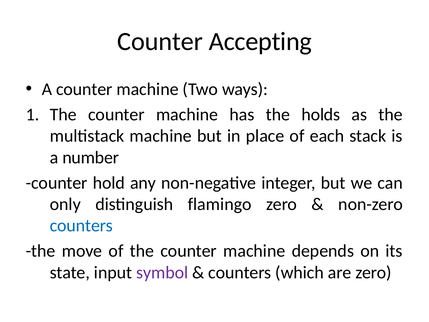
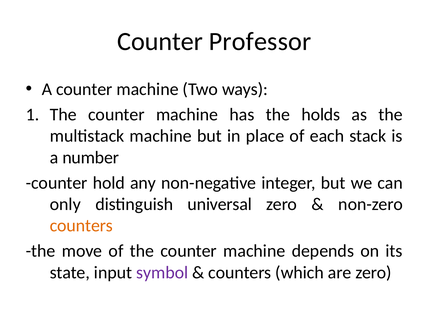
Accepting: Accepting -> Professor
flamingo: flamingo -> universal
counters at (81, 226) colour: blue -> orange
